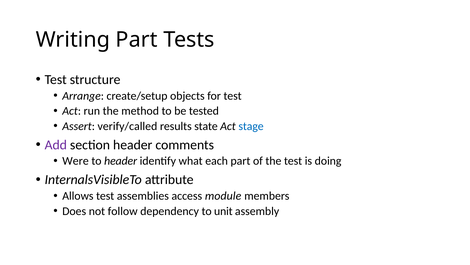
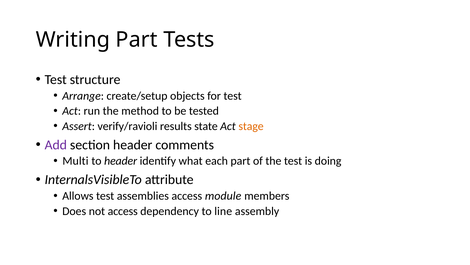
verify/called: verify/called -> verify/ravioli
stage colour: blue -> orange
Were: Were -> Multi
not follow: follow -> access
unit: unit -> line
